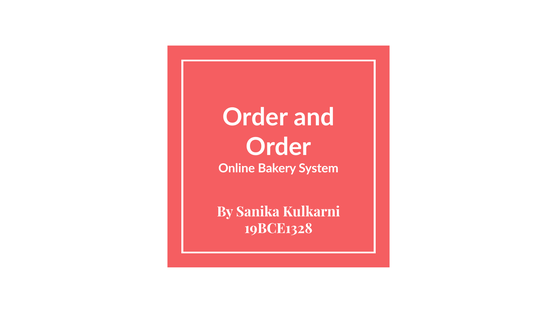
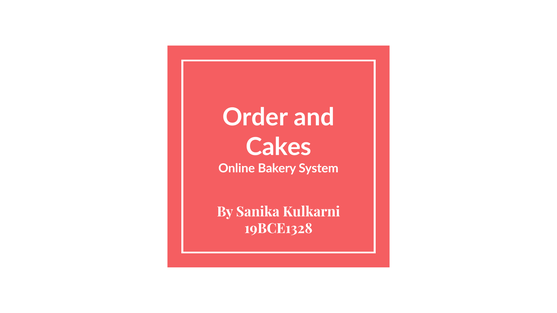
Order at (279, 147): Order -> Cakes
